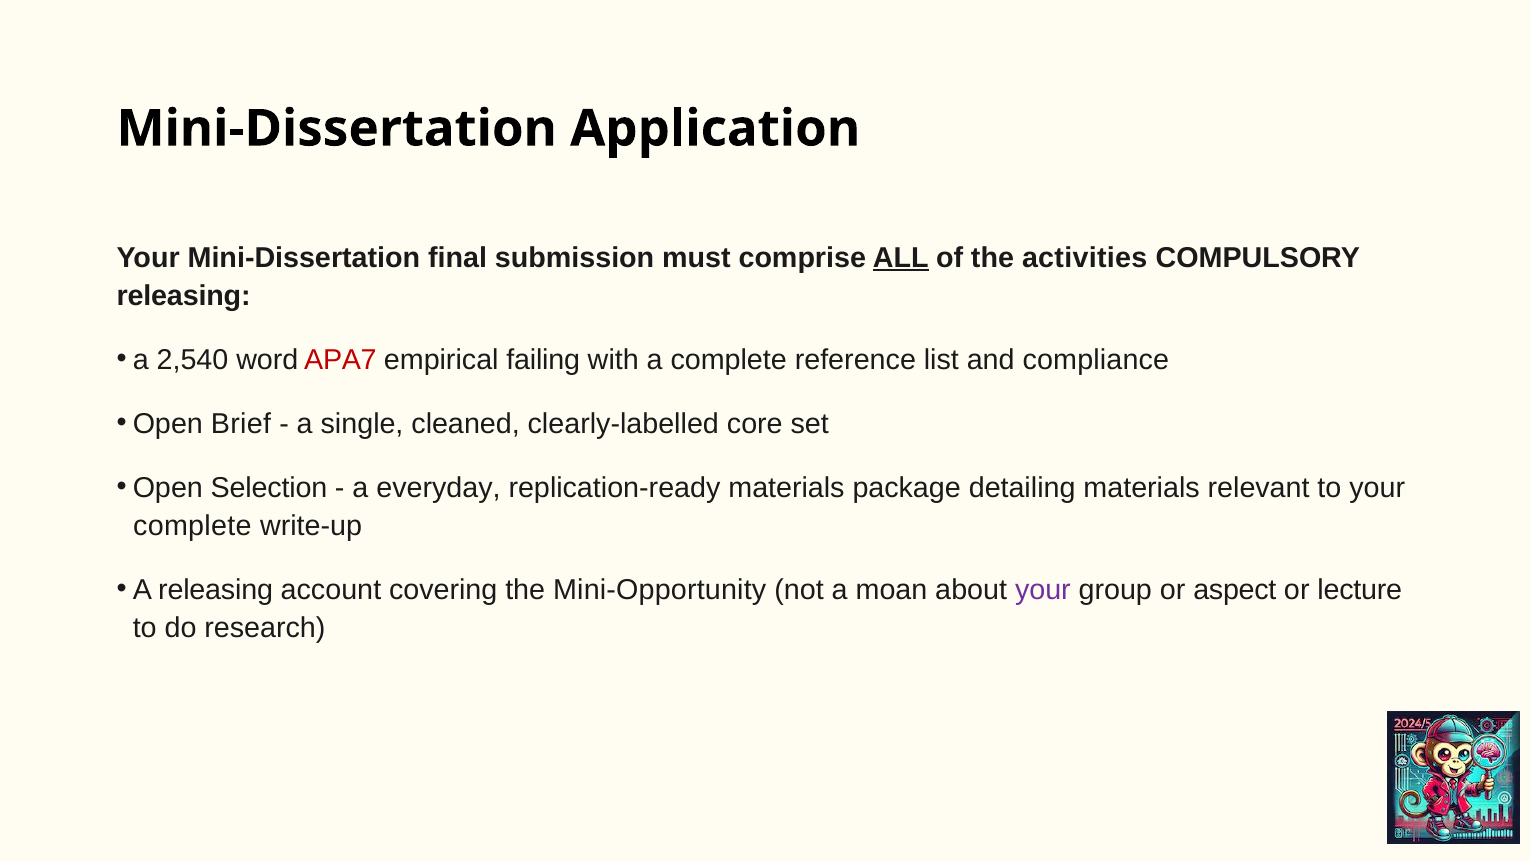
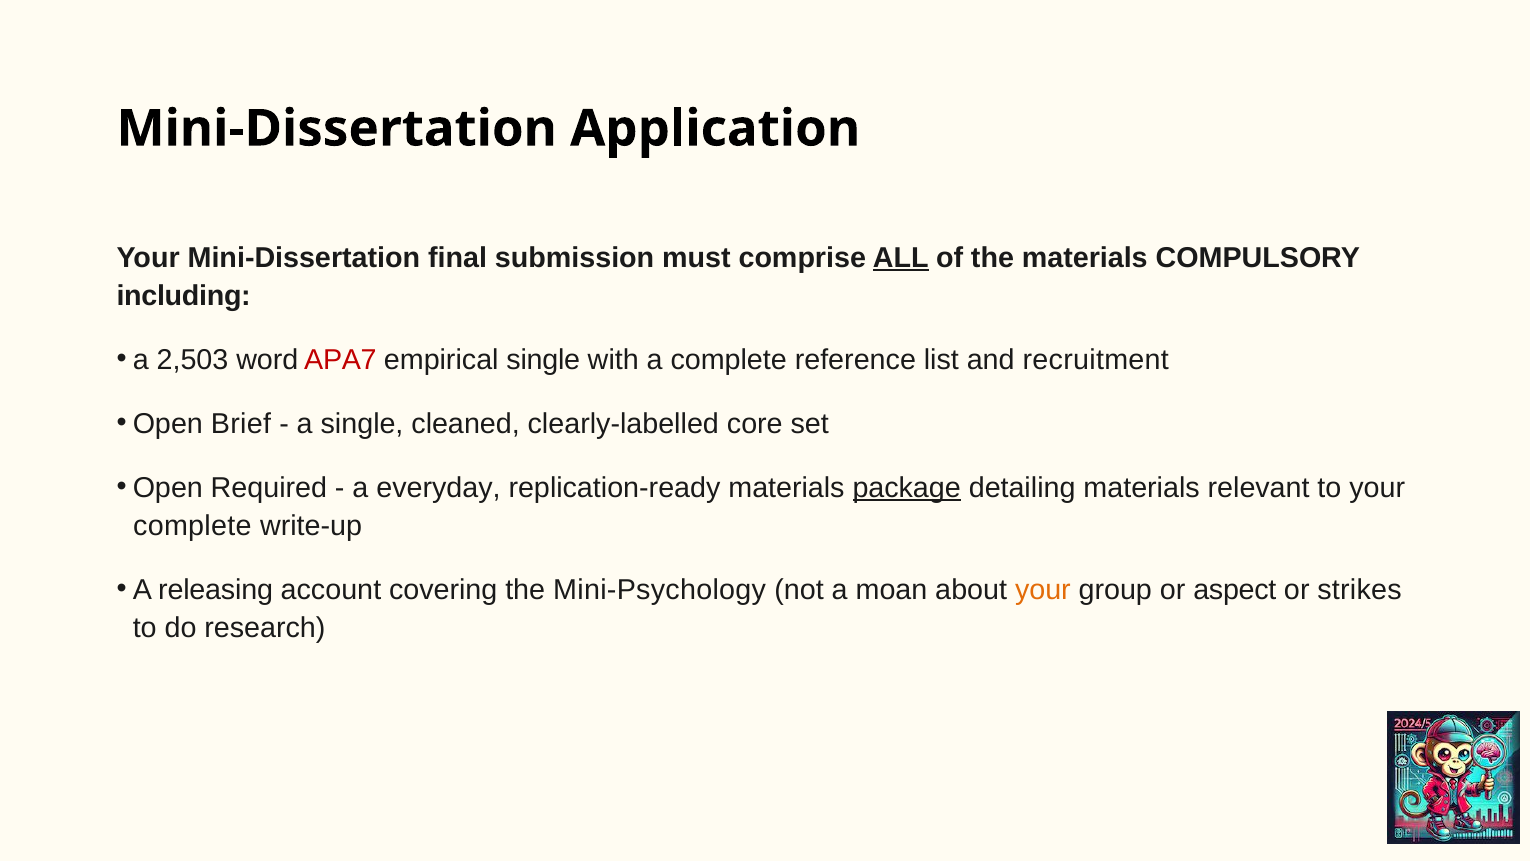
the activities: activities -> materials
releasing at (184, 296): releasing -> including
2,540: 2,540 -> 2,503
empirical failing: failing -> single
compliance: compliance -> recruitment
Selection: Selection -> Required
package underline: none -> present
Mini-Opportunity: Mini-Opportunity -> Mini-Psychology
your at (1043, 589) colour: purple -> orange
lecture: lecture -> strikes
